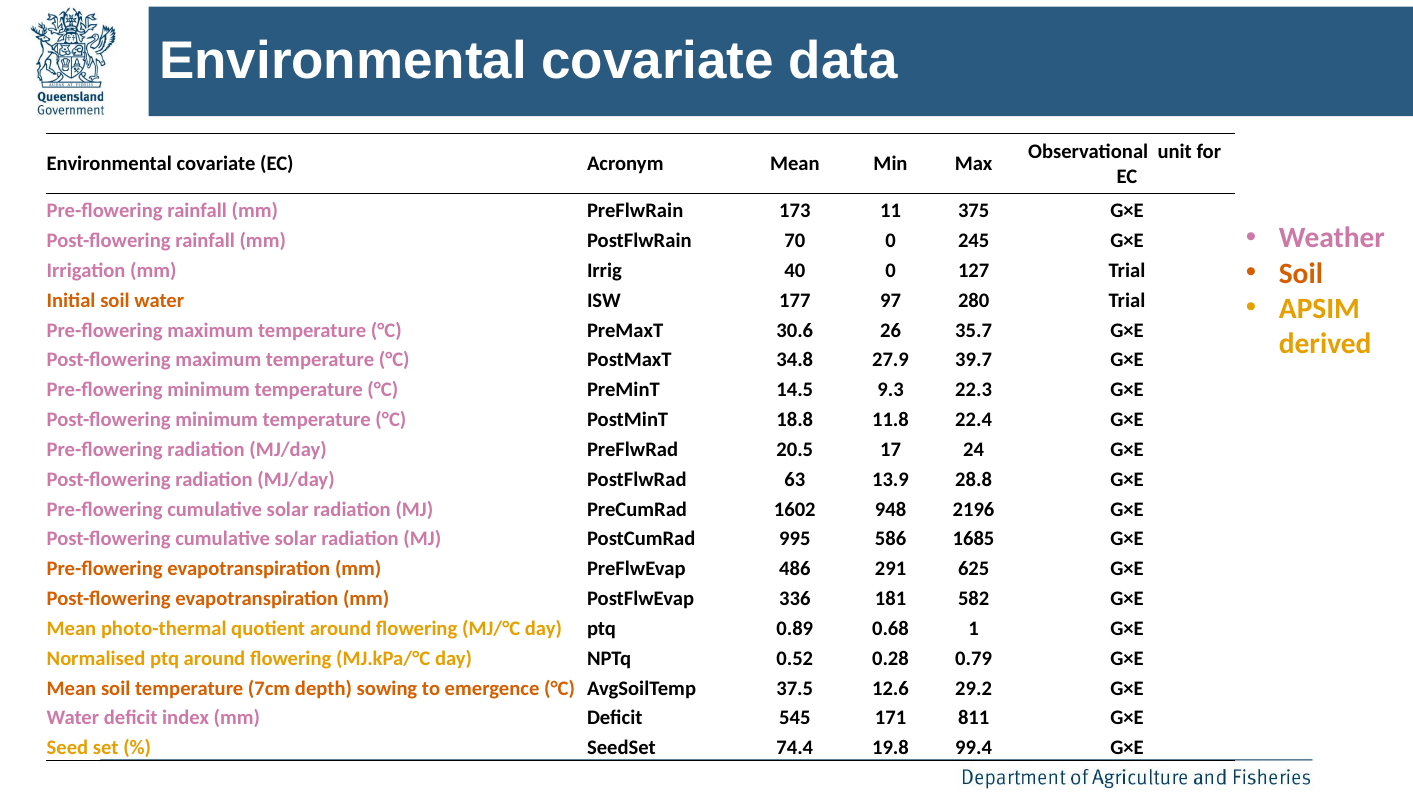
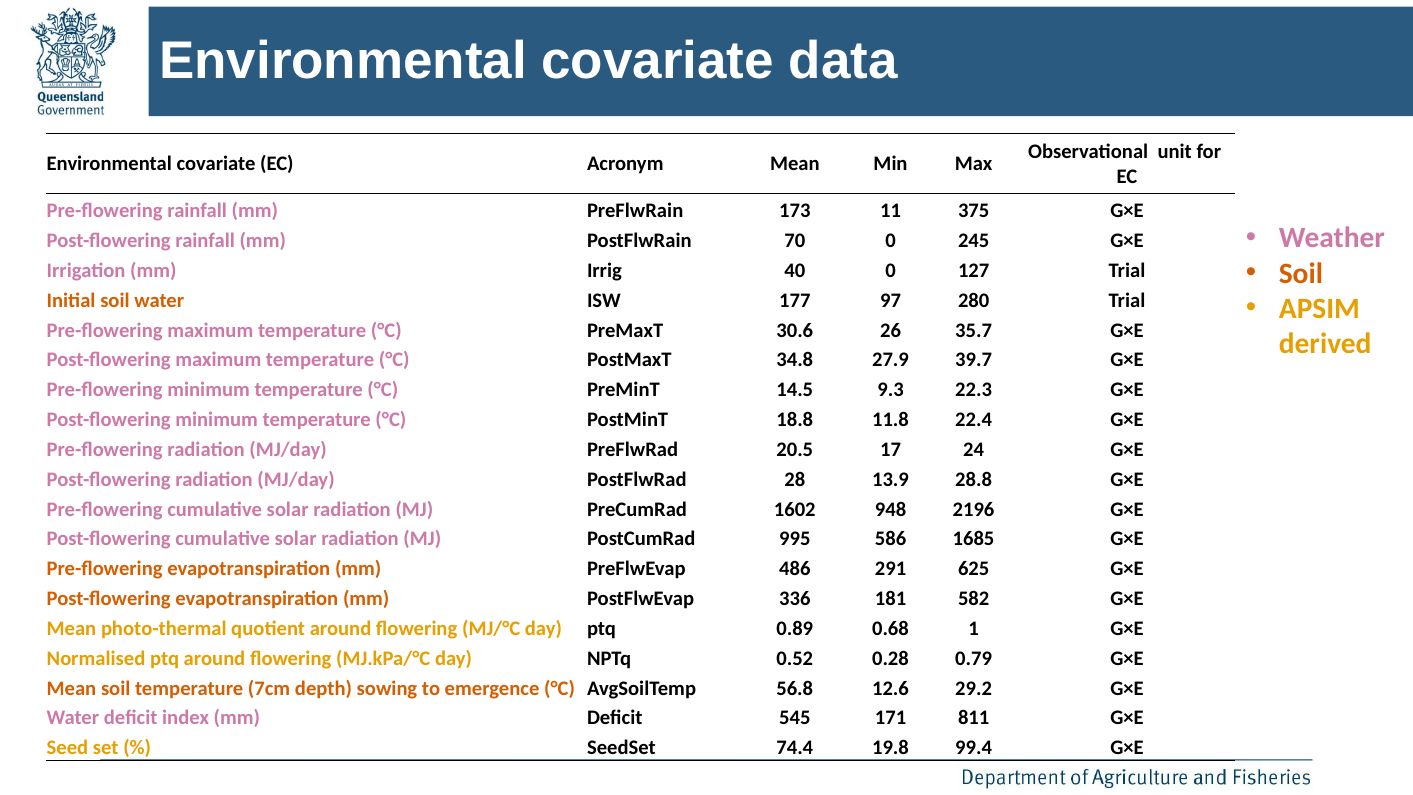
63: 63 -> 28
37.5: 37.5 -> 56.8
